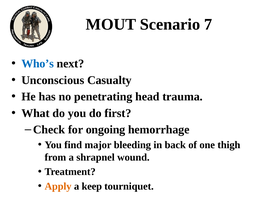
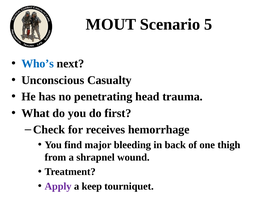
7: 7 -> 5
ongoing: ongoing -> receives
Apply colour: orange -> purple
